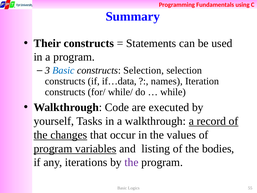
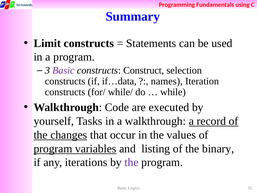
Their: Their -> Limit
Basic at (63, 70) colour: blue -> purple
constructs Selection: Selection -> Construct
bodies: bodies -> binary
